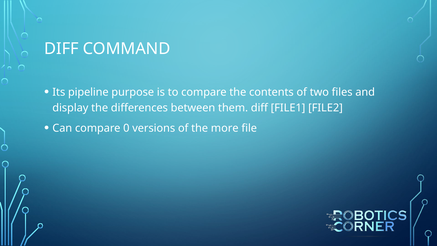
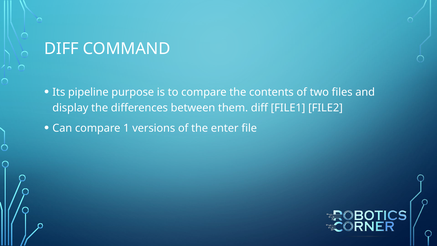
0: 0 -> 1
more: more -> enter
